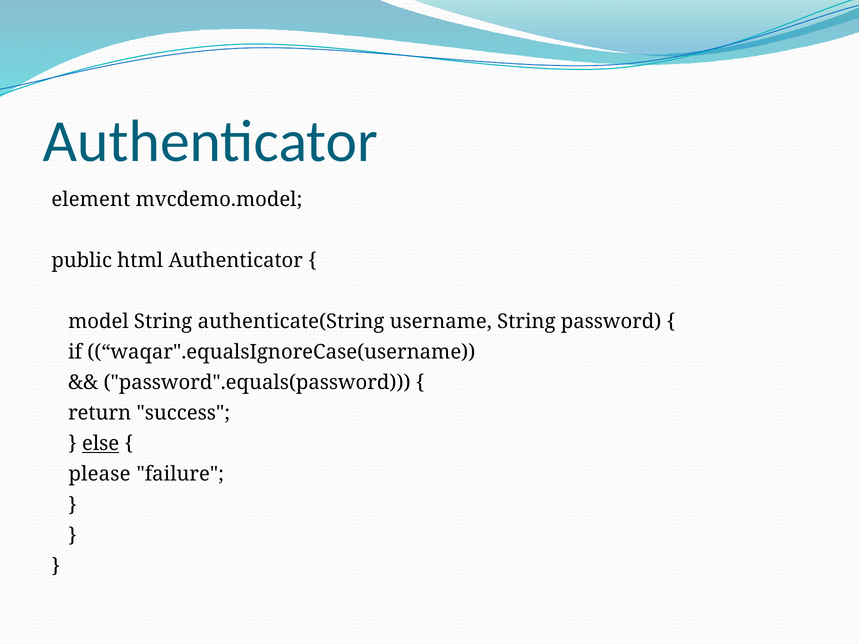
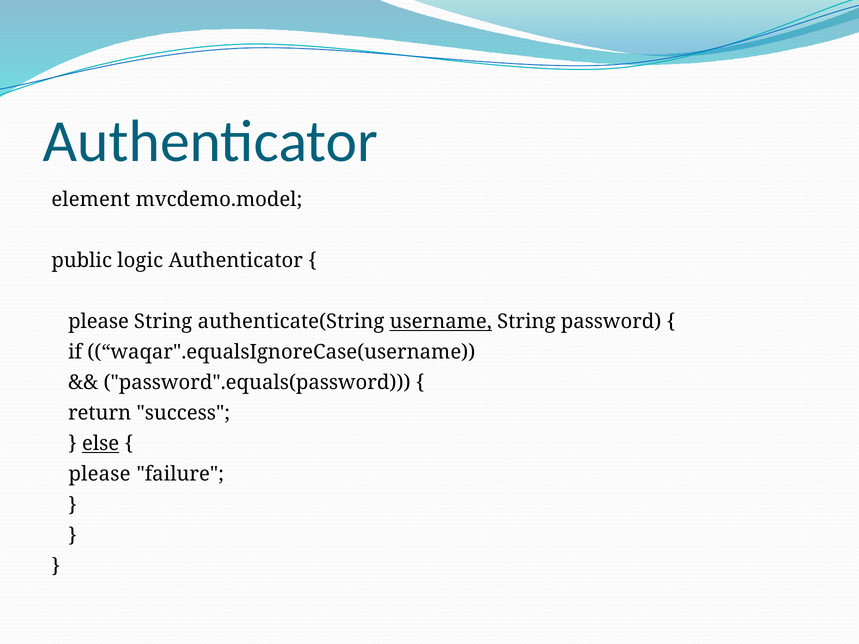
html: html -> logic
model at (98, 322): model -> please
username underline: none -> present
